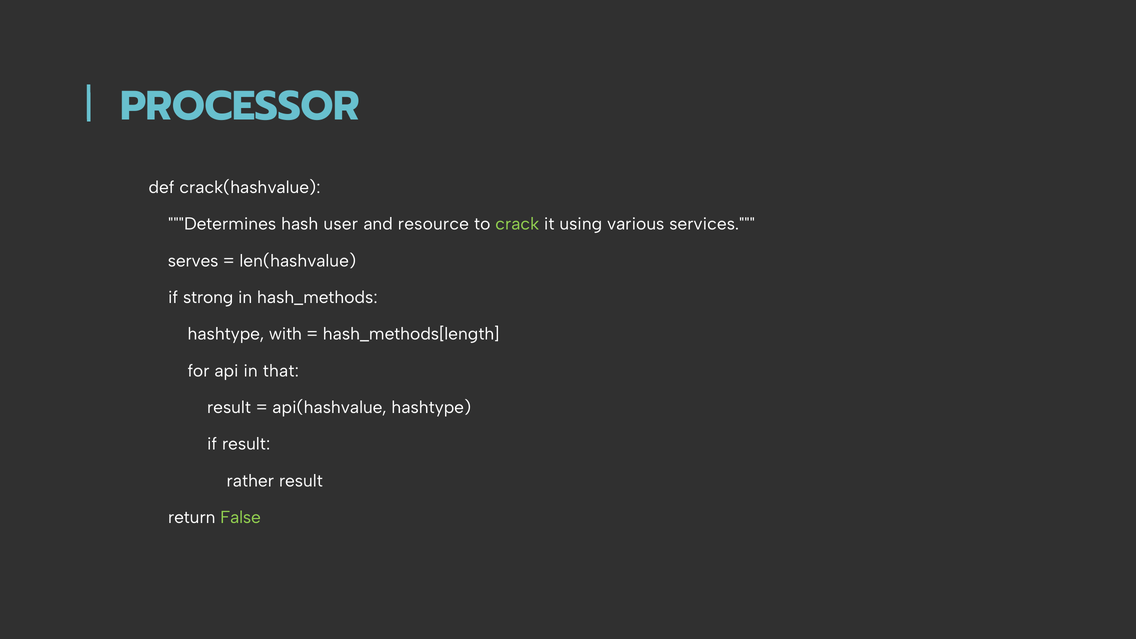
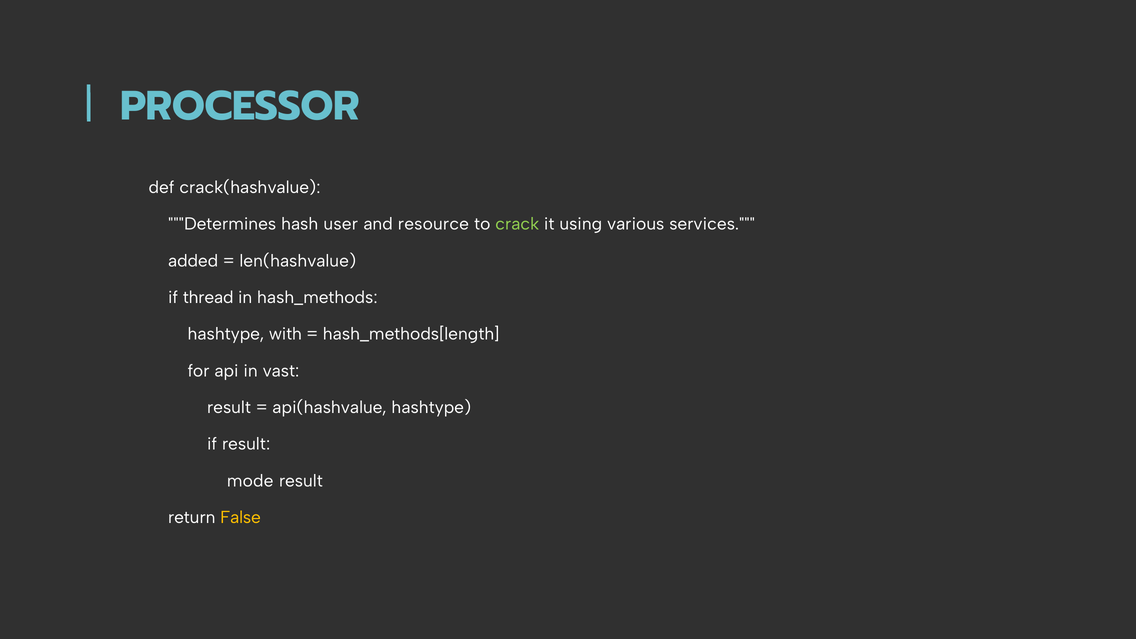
serves: serves -> added
strong: strong -> thread
that: that -> vast
rather: rather -> mode
False colour: light green -> yellow
